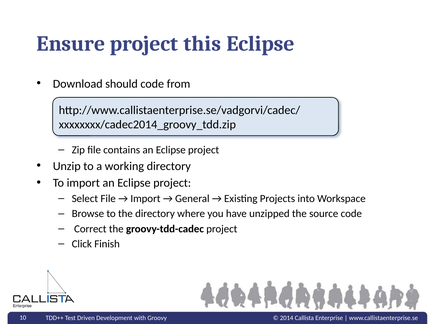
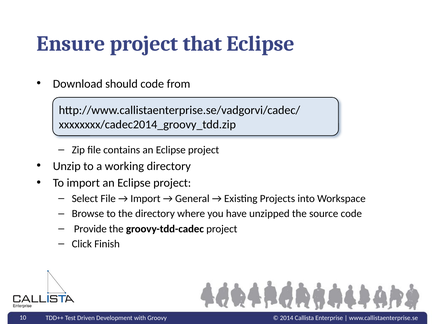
this: this -> that
Correct: Correct -> Provide
